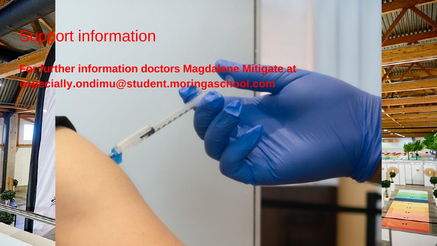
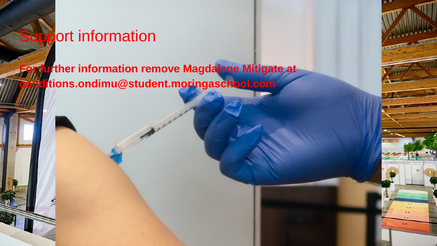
doctors: doctors -> remove
especially.ondimu@student.moringaschool.com: especially.ondimu@student.moringaschool.com -> conditions.ondimu@student.moringaschool.com
